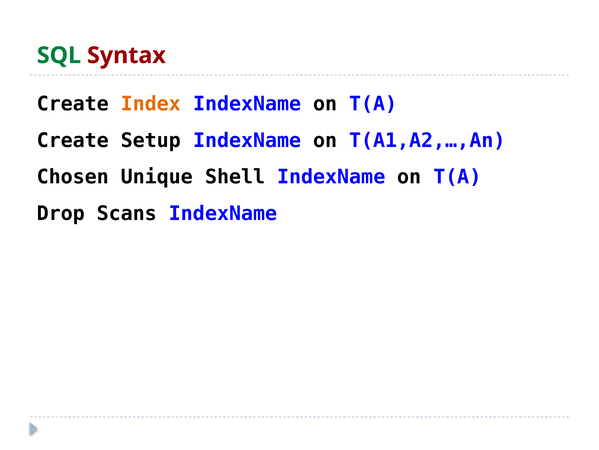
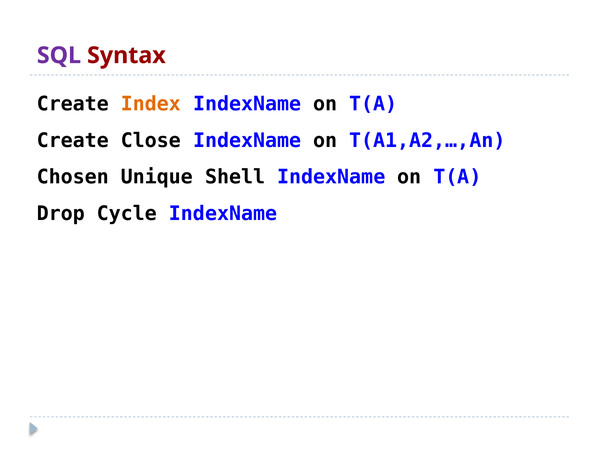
SQL colour: green -> purple
Setup: Setup -> Close
Scans: Scans -> Cycle
